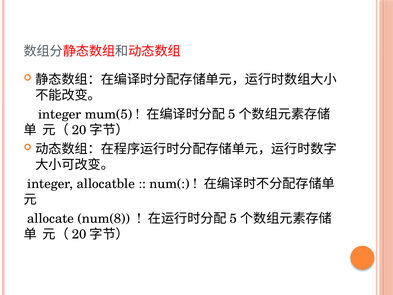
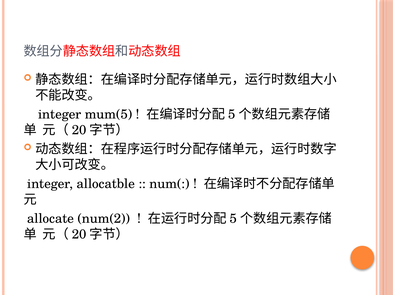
num(8: num(8 -> num(2
